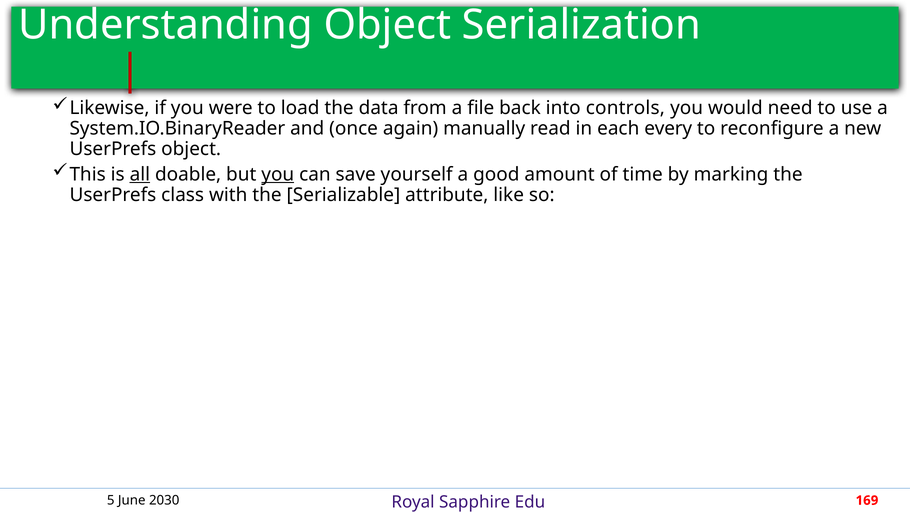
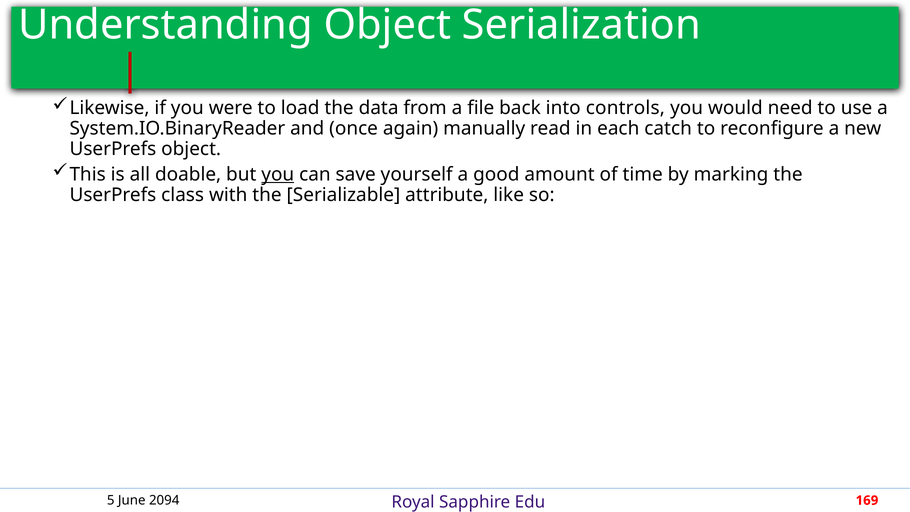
every: every -> catch
all underline: present -> none
2030: 2030 -> 2094
